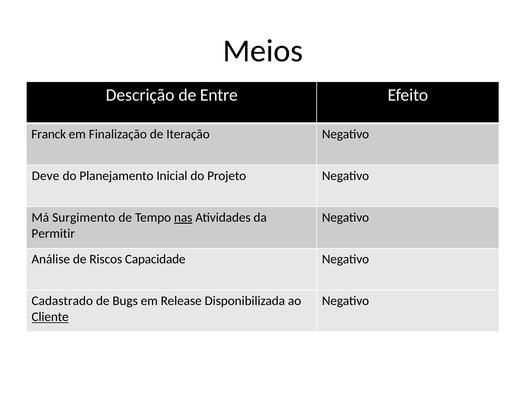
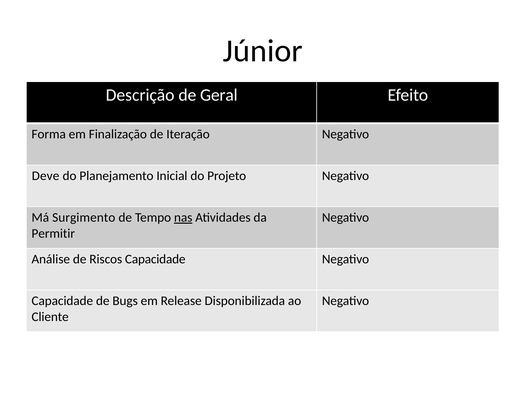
Meios: Meios -> Júnior
Entre: Entre -> Geral
Franck: Franck -> Forma
Cadastrado at (62, 301): Cadastrado -> Capacidade
Cliente underline: present -> none
